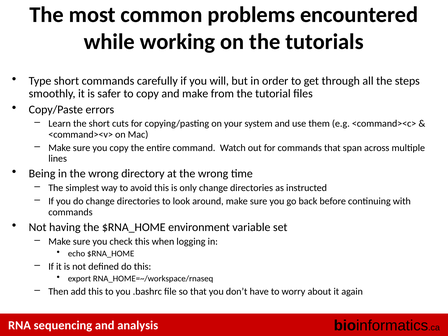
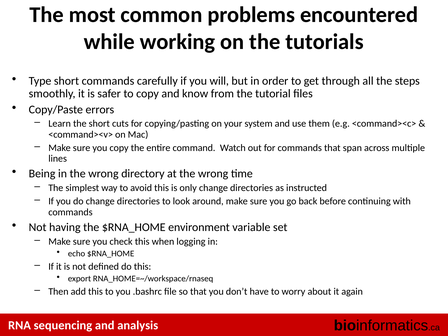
and make: make -> know
